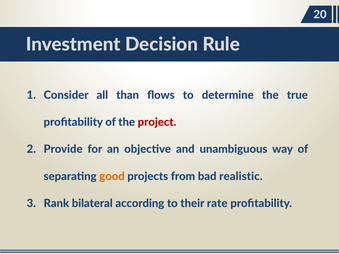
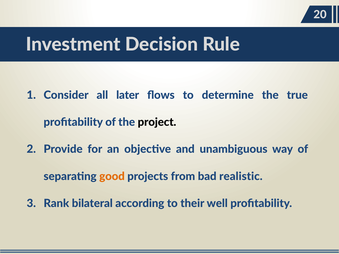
than: than -> later
project colour: red -> black
rate: rate -> well
